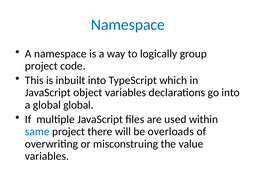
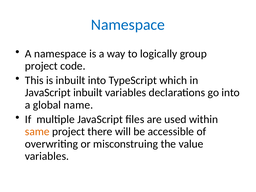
JavaScript object: object -> inbuilt
global global: global -> name
same colour: blue -> orange
overloads: overloads -> accessible
